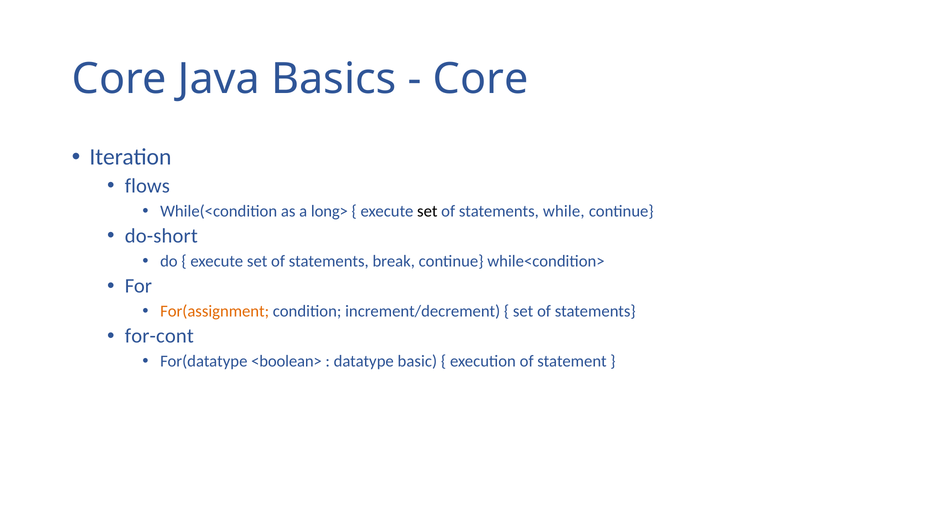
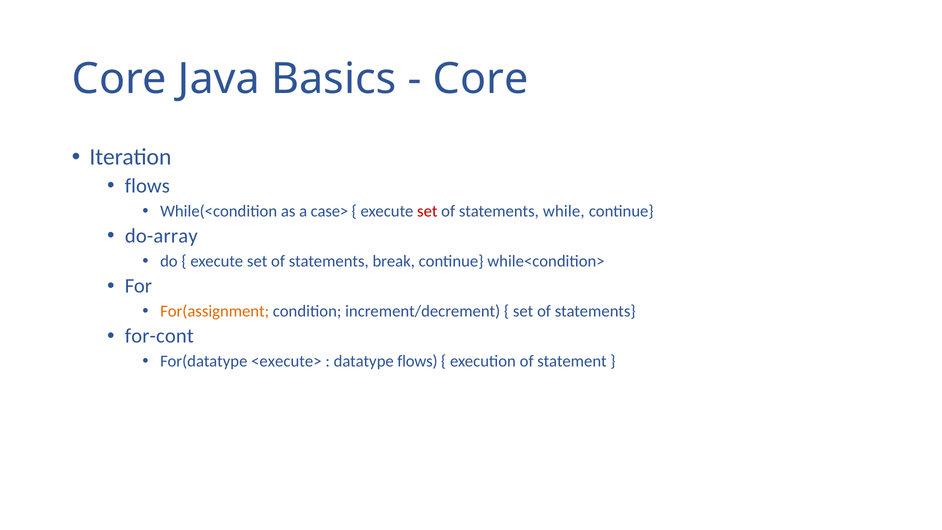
long>: long> -> case>
set at (427, 211) colour: black -> red
do-short: do-short -> do-array
<boolean>: <boolean> -> <execute>
datatype basic: basic -> flows
